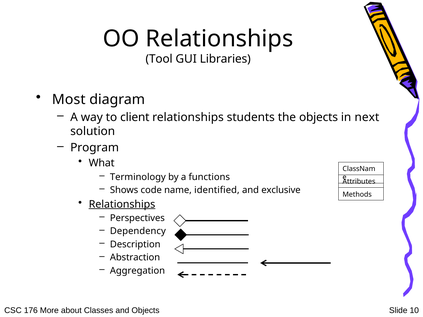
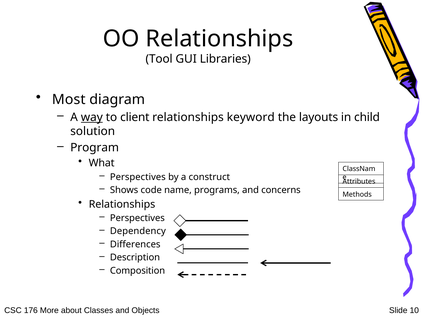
way underline: none -> present
students: students -> keyword
the objects: objects -> layouts
next: next -> child
Terminology at (138, 177): Terminology -> Perspectives
functions: functions -> construct
identified: identified -> programs
exclusive: exclusive -> concerns
Relationships at (122, 204) underline: present -> none
Description: Description -> Differences
Abstraction: Abstraction -> Description
Aggregation: Aggregation -> Composition
